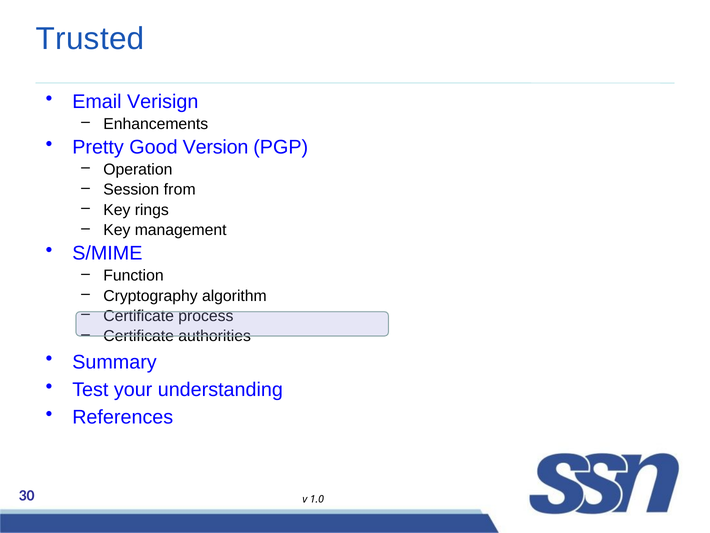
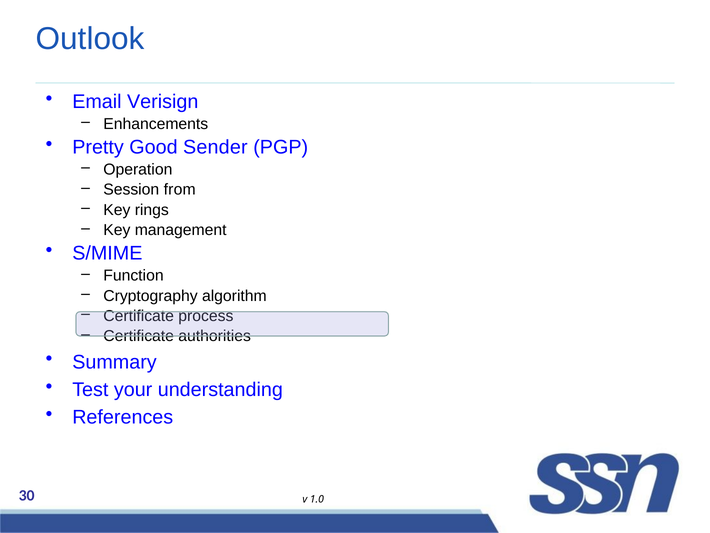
Trusted: Trusted -> Outlook
Version: Version -> Sender
